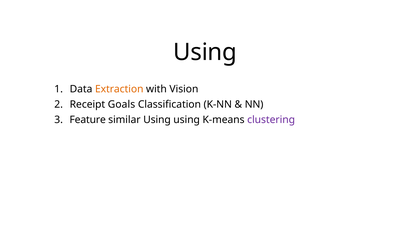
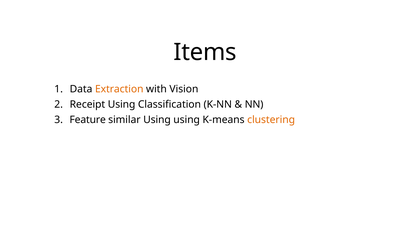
Using at (205, 52): Using -> Items
Receipt Goals: Goals -> Using
clustering colour: purple -> orange
